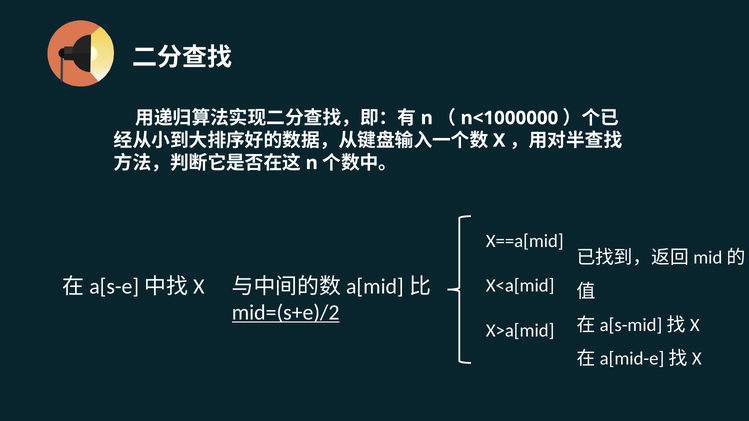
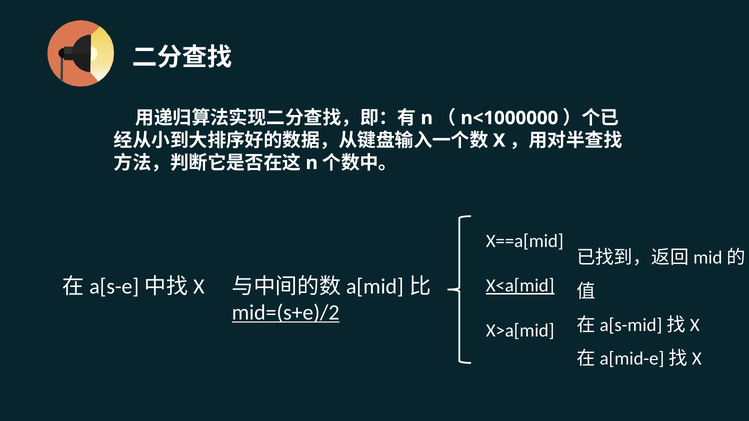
X<a[mid underline: none -> present
